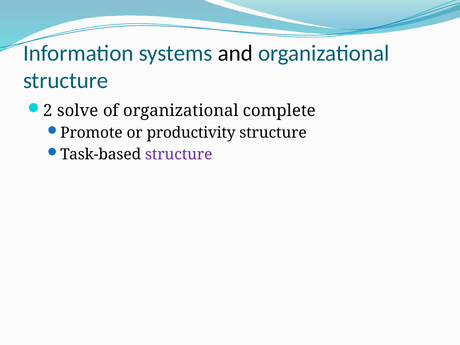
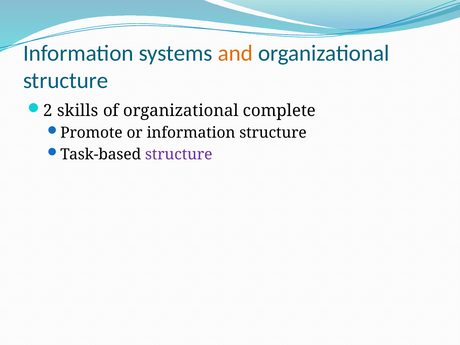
and colour: black -> orange
solve: solve -> skills
or productivity: productivity -> information
